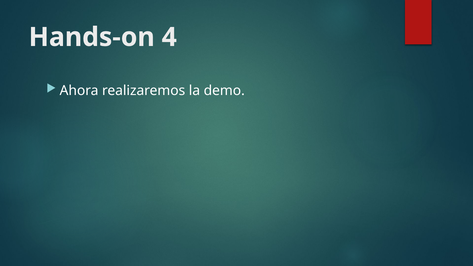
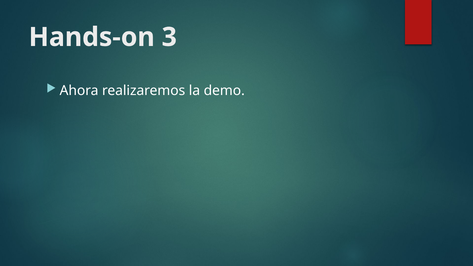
4: 4 -> 3
